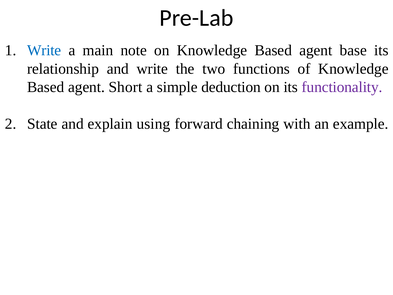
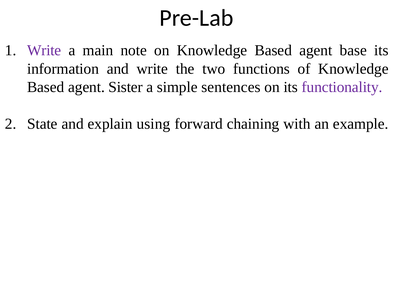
Write at (44, 50) colour: blue -> purple
relationship: relationship -> information
Short: Short -> Sister
deduction: deduction -> sentences
